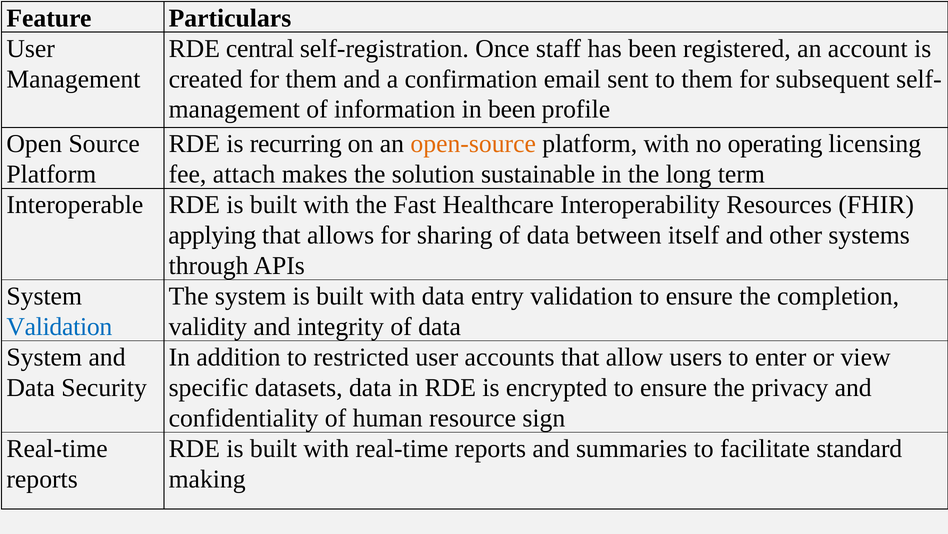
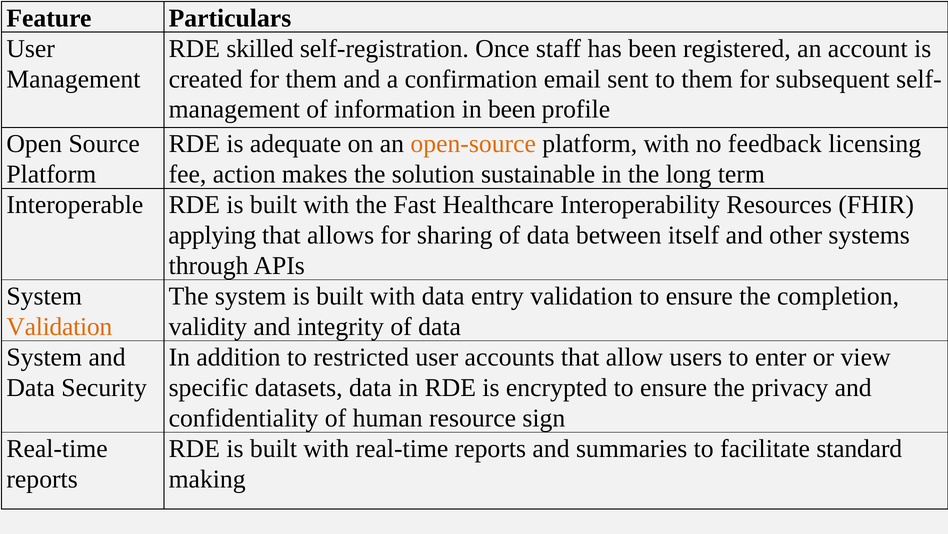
central: central -> skilled
recurring: recurring -> adequate
operating: operating -> feedback
attach: attach -> action
Validation at (59, 326) colour: blue -> orange
